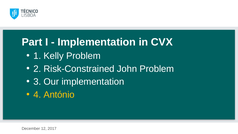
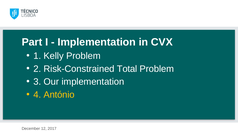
John: John -> Total
